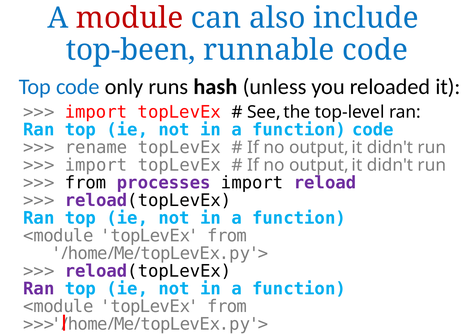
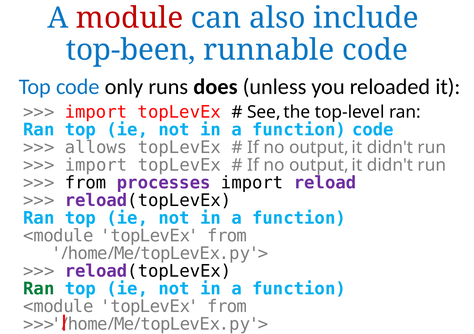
hash: hash -> does
rename: rename -> allows
Ran at (39, 289) colour: purple -> green
